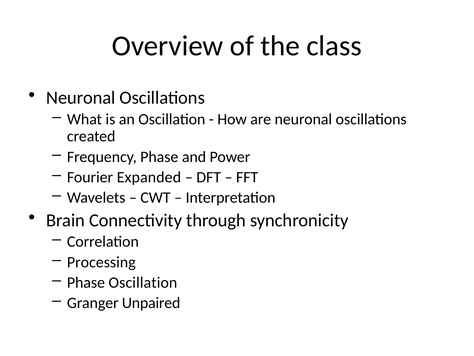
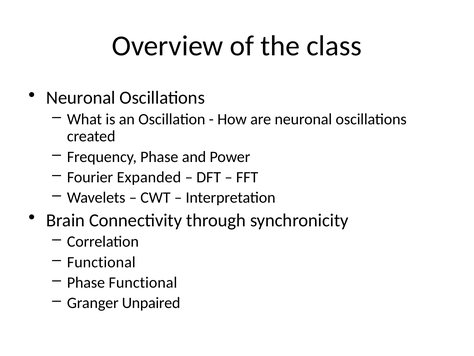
Processing at (101, 262): Processing -> Functional
Phase Oscillation: Oscillation -> Functional
